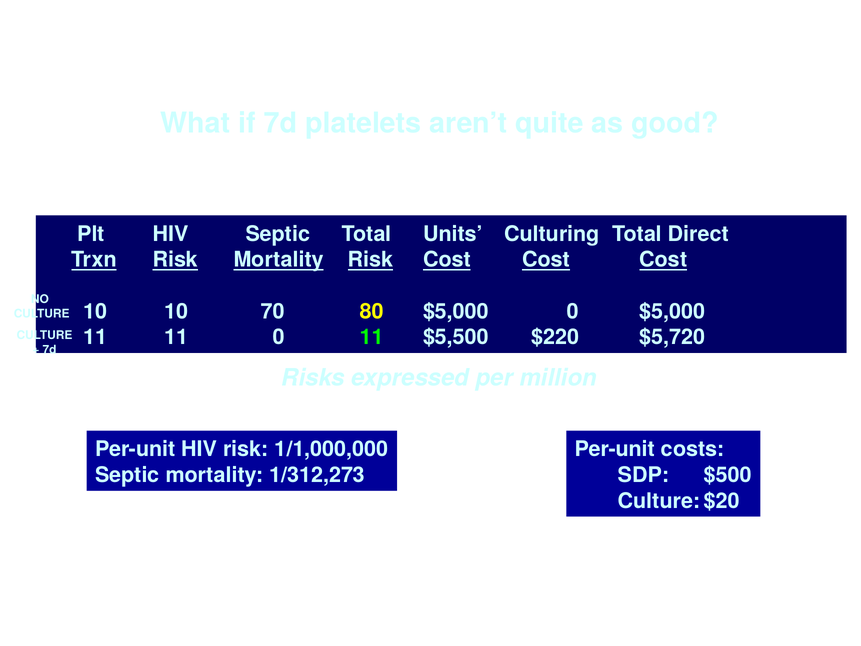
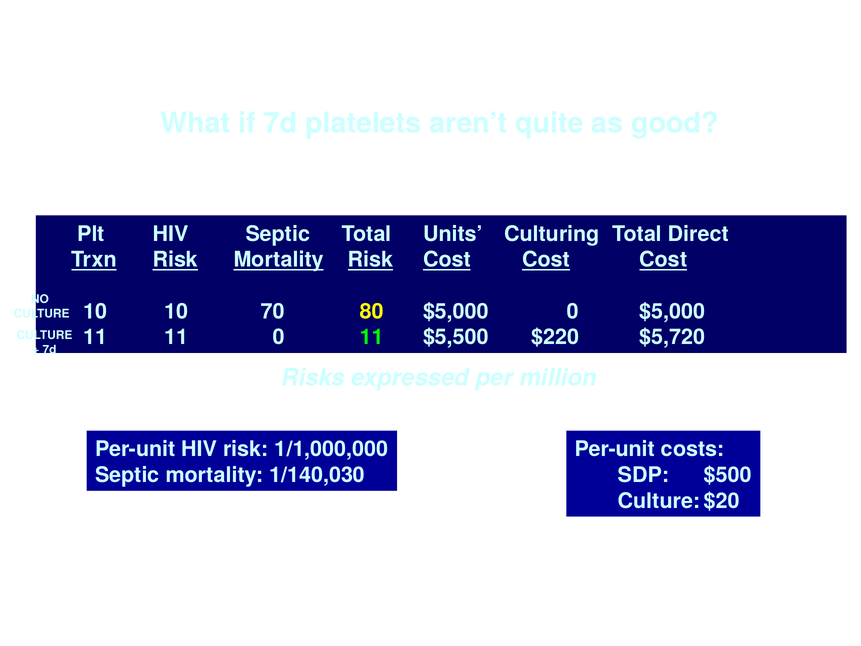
1/312,273: 1/312,273 -> 1/140,030
